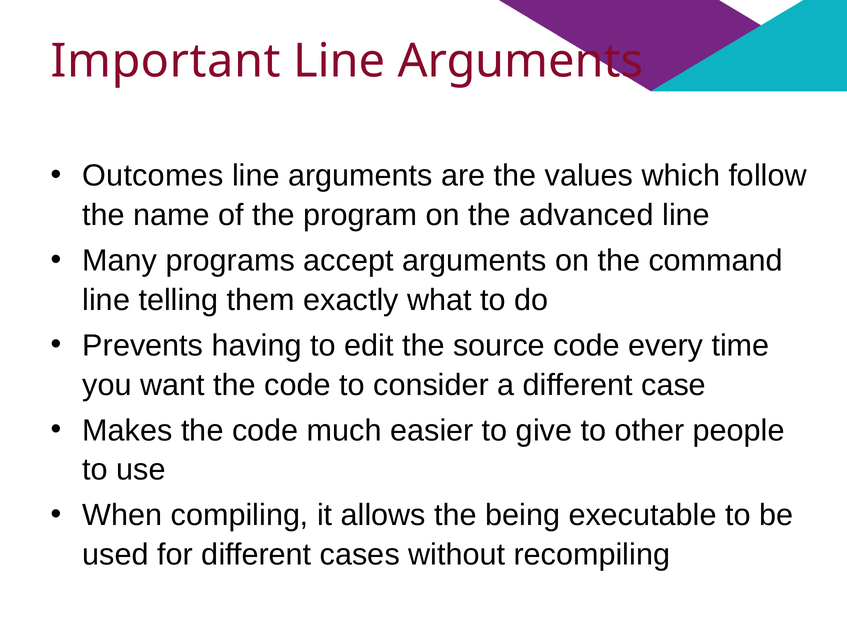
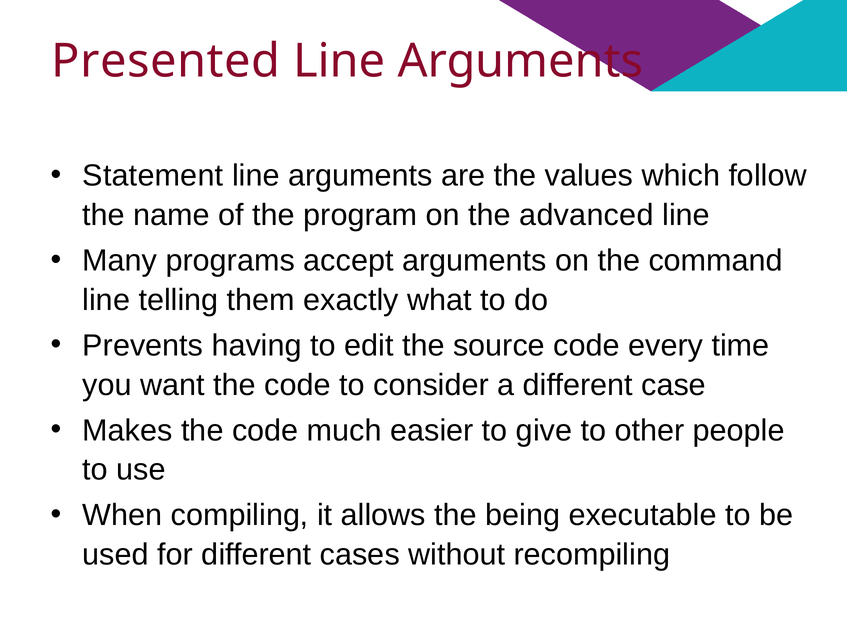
Important: Important -> Presented
Outcomes: Outcomes -> Statement
